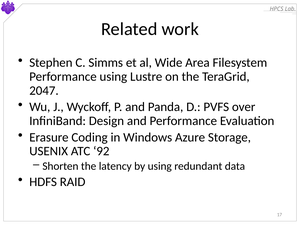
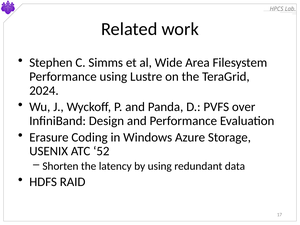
2047: 2047 -> 2024
92: 92 -> 52
